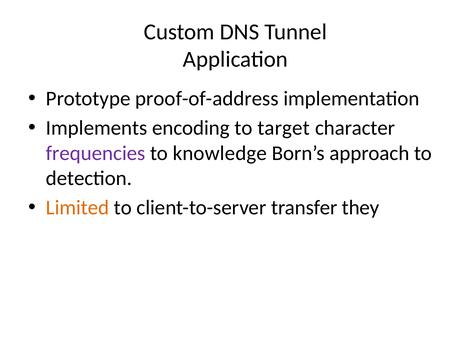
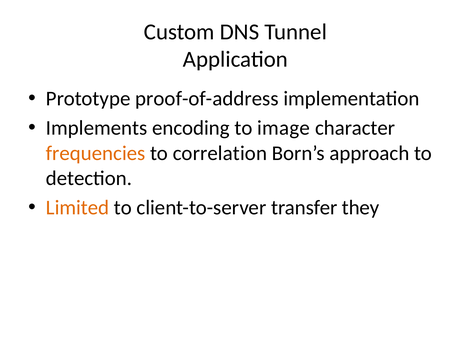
target: target -> image
frequencies colour: purple -> orange
knowledge: knowledge -> correlation
